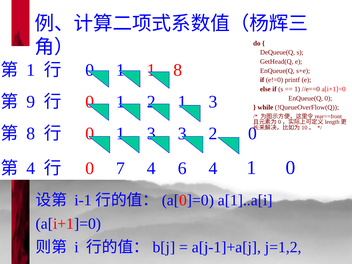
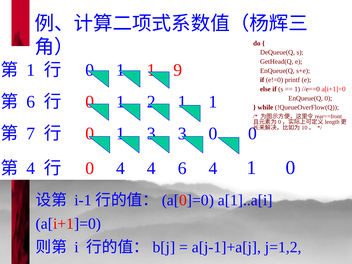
8 at (178, 70): 8 -> 9
9 at (31, 102): 9 -> 6
3 at (213, 102): 3 -> 1
8 at (31, 134): 8 -> 7
2 at (213, 134): 2 -> 0
0 7: 7 -> 4
